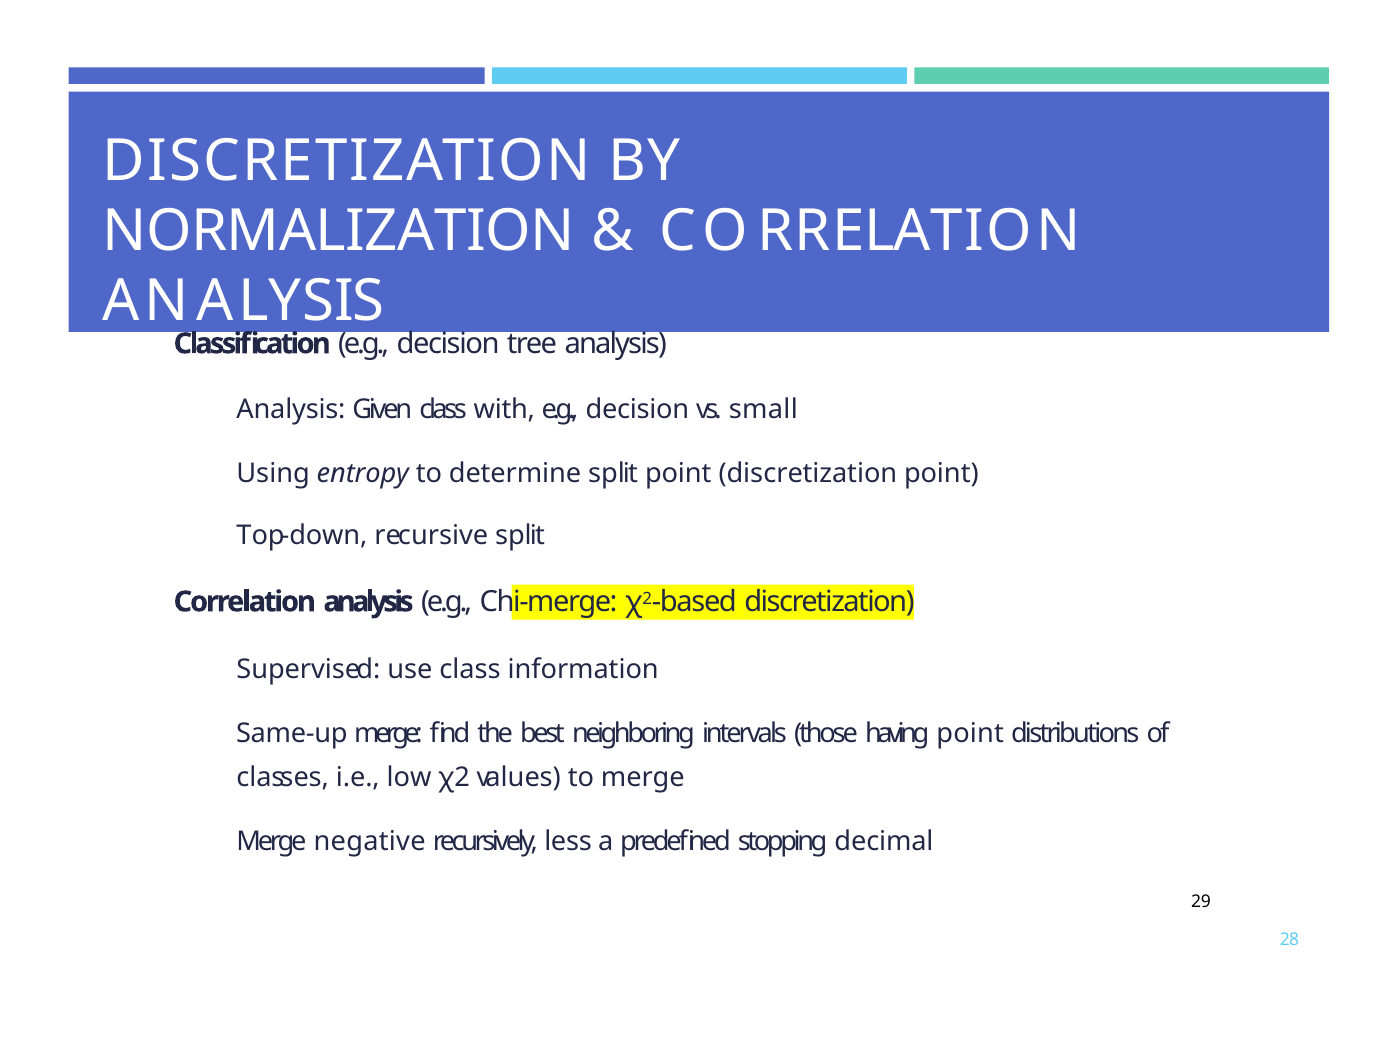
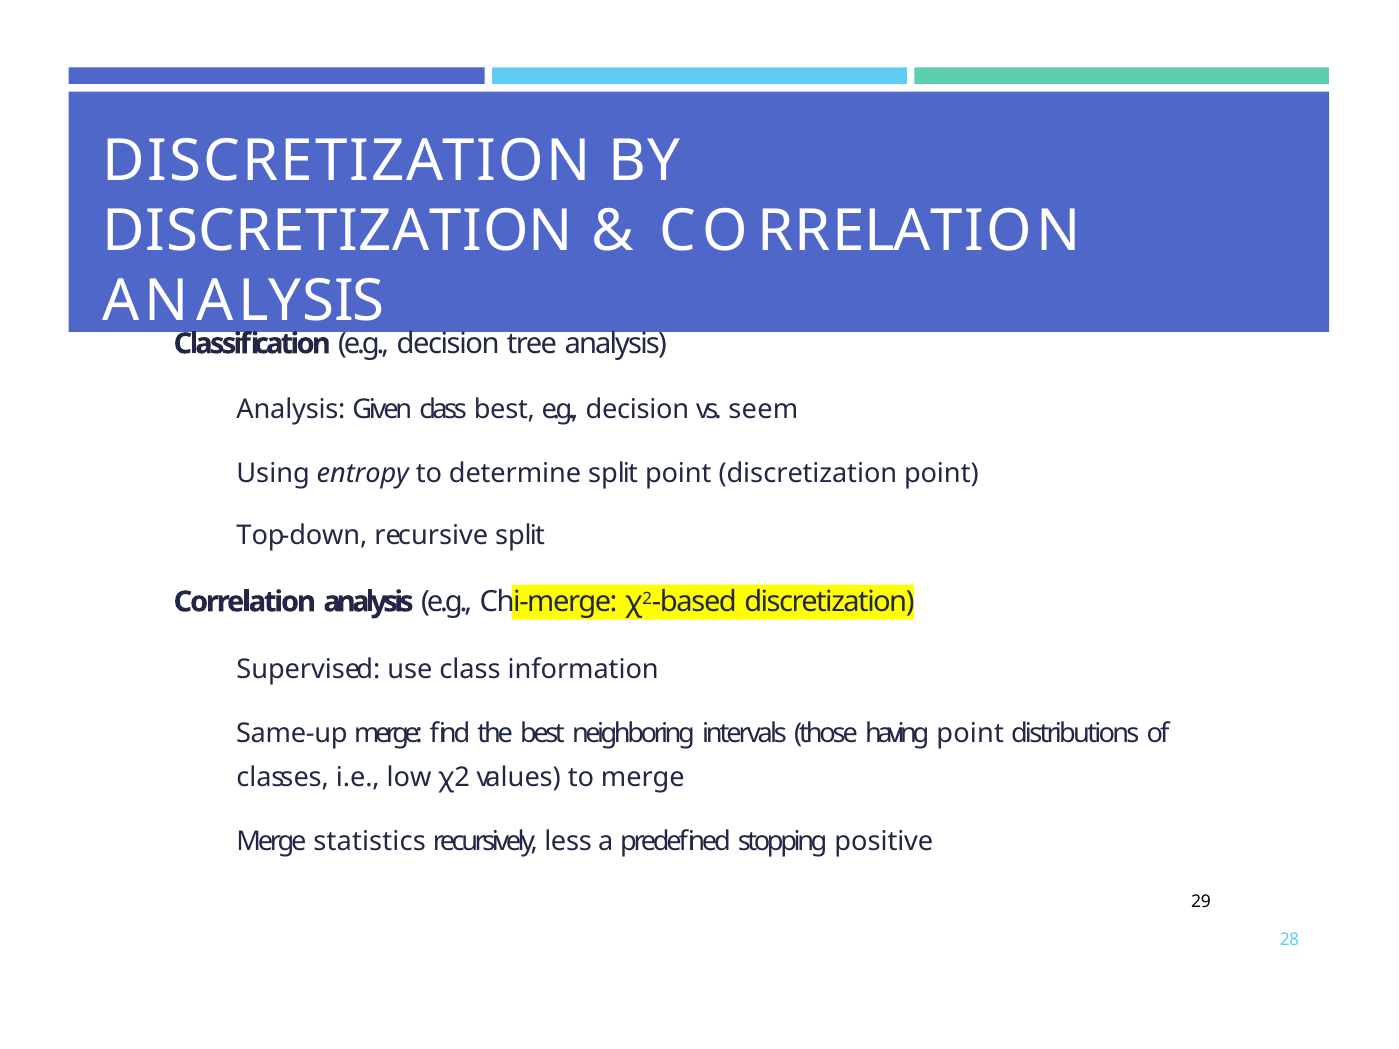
NORMALIZATION at (339, 231): NORMALIZATION -> DISCRETIZATION
class with: with -> best
small: small -> seem
negative: negative -> statistics
decimal: decimal -> positive
